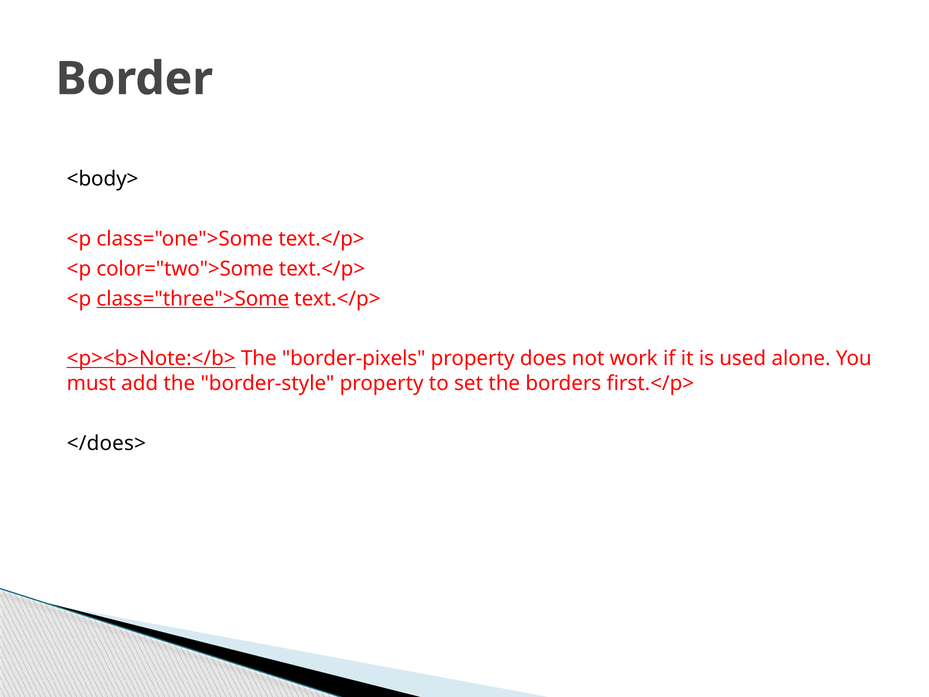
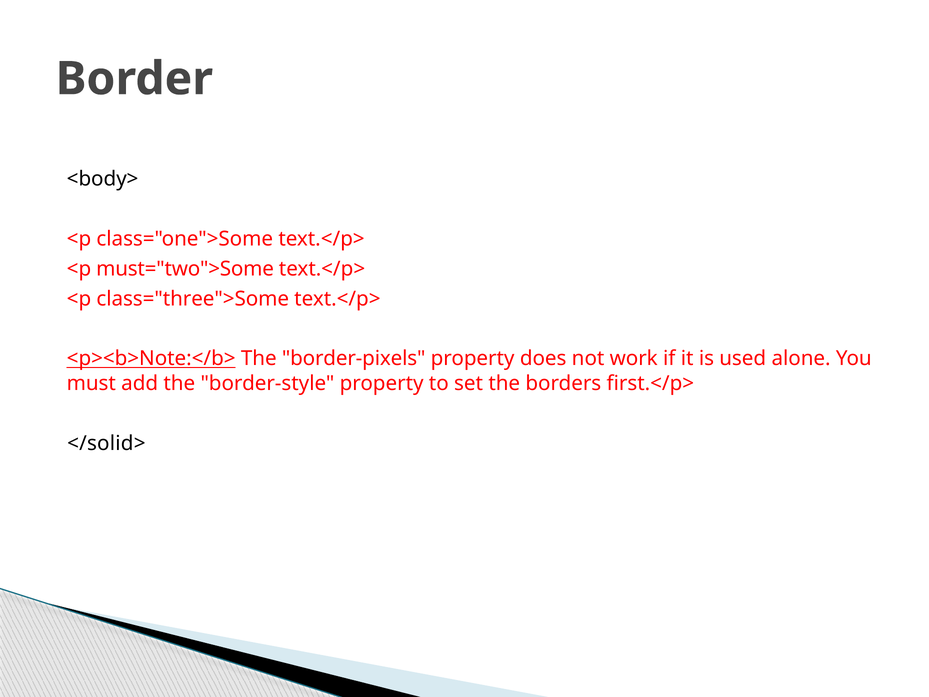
color="two">Some: color="two">Some -> must="two">Some
class="three">Some underline: present -> none
</does>: </does> -> </solid>
